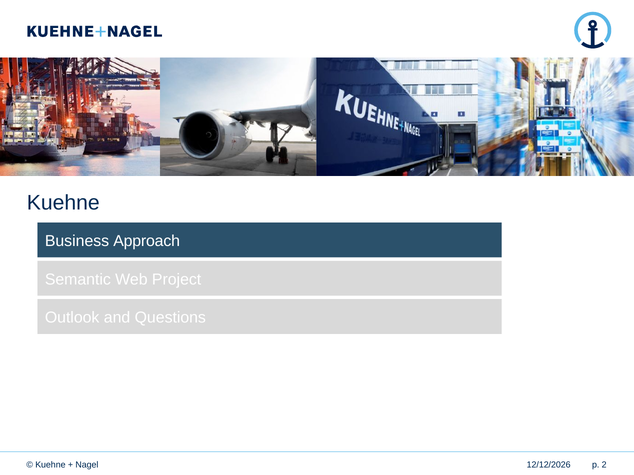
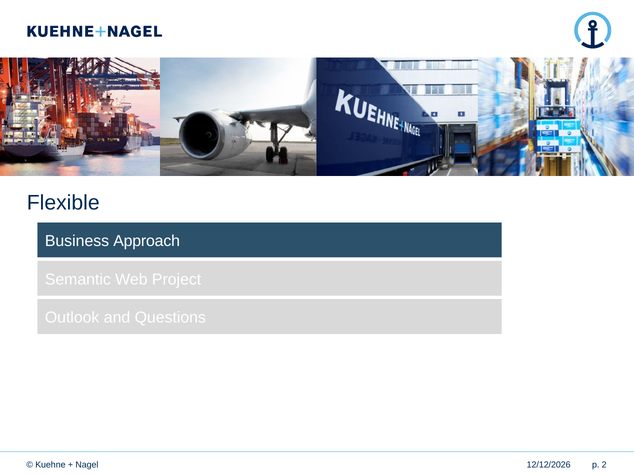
Kuehne at (63, 203): Kuehne -> Flexible
